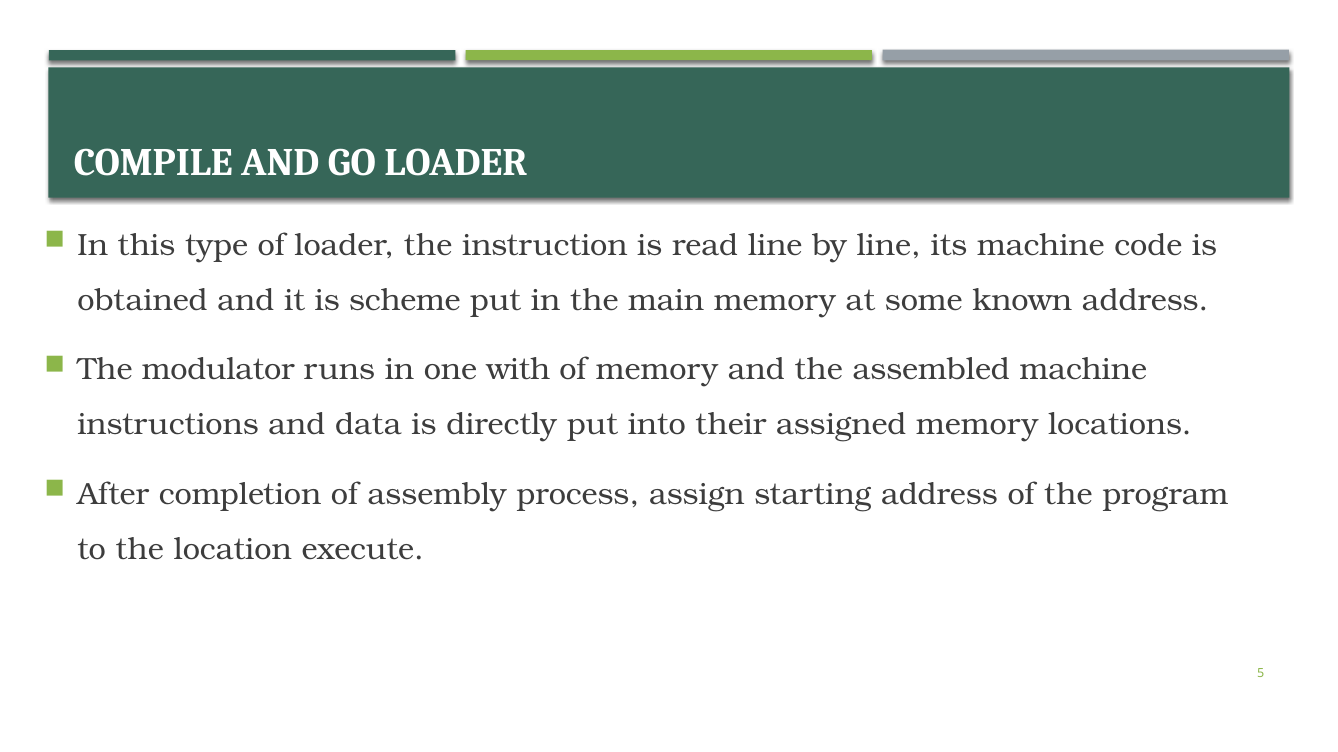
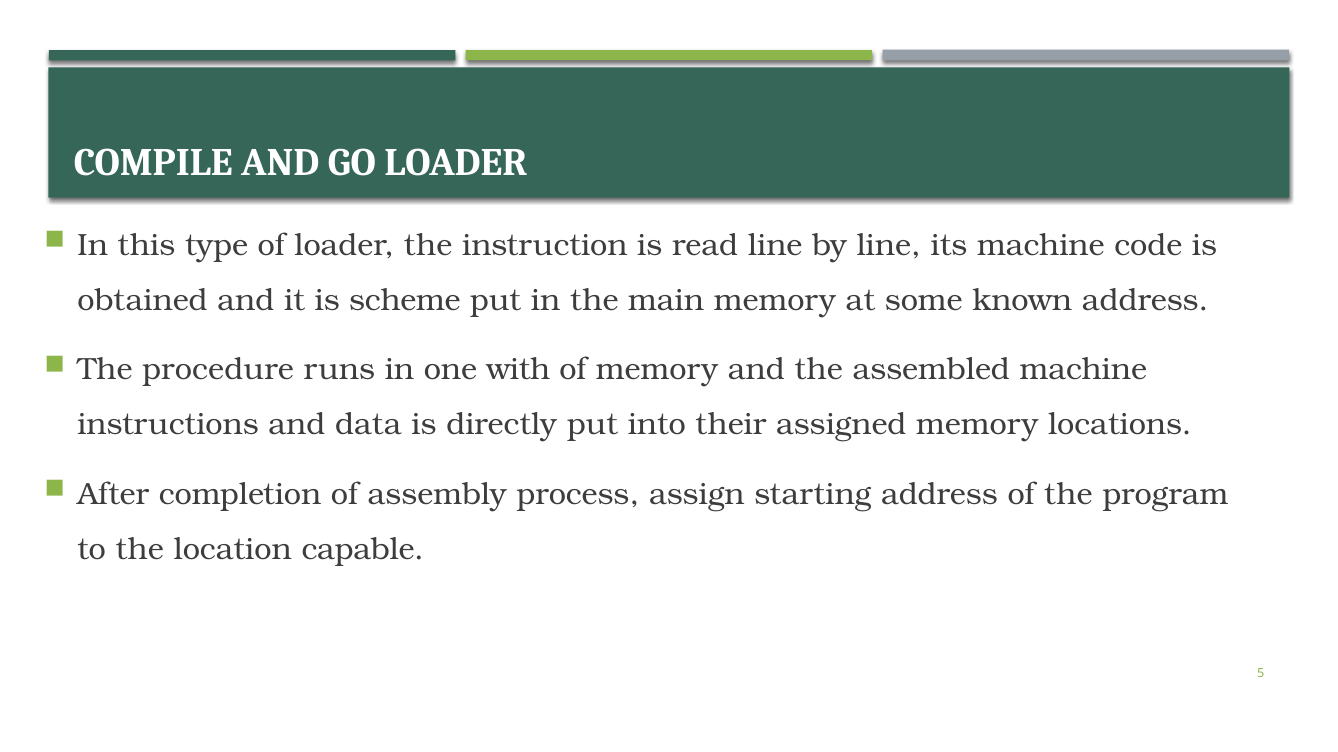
modulator: modulator -> procedure
execute: execute -> capable
